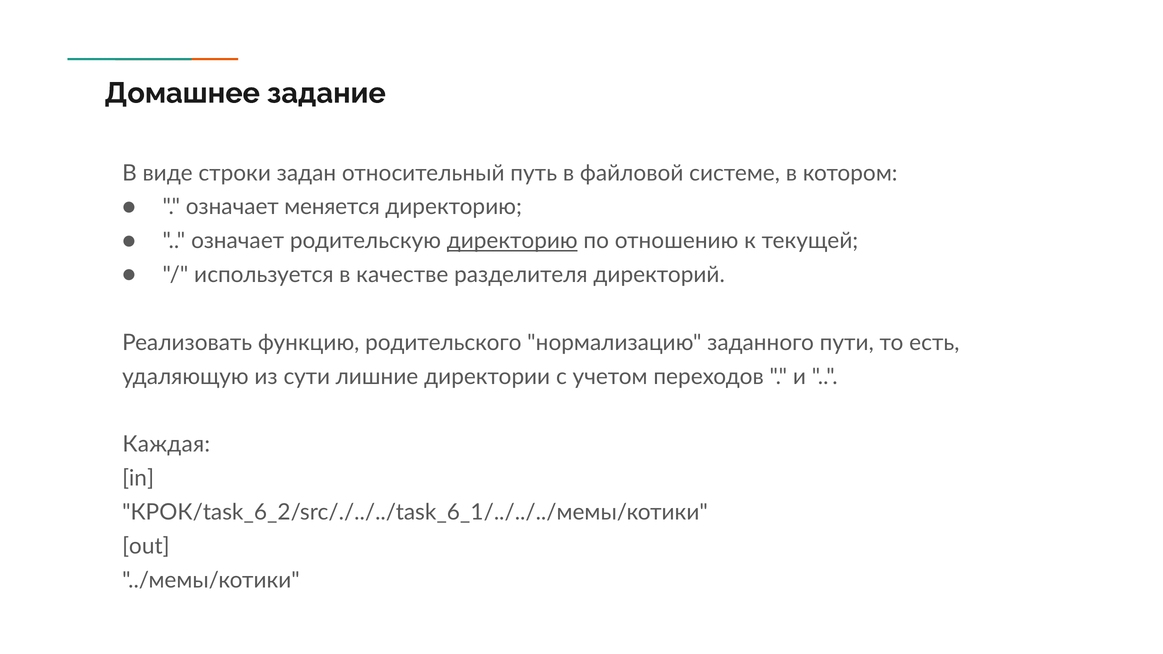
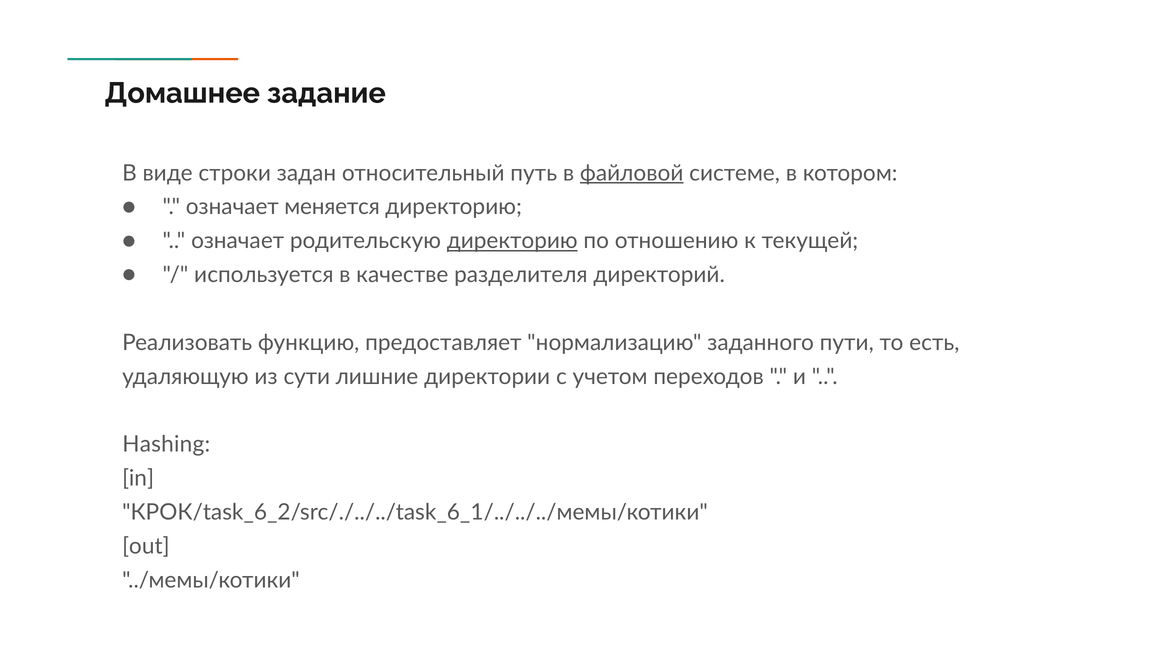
файловой underline: none -> present
родительского: родительского -> предоставляет
Каждая: Каждая -> Hashing
